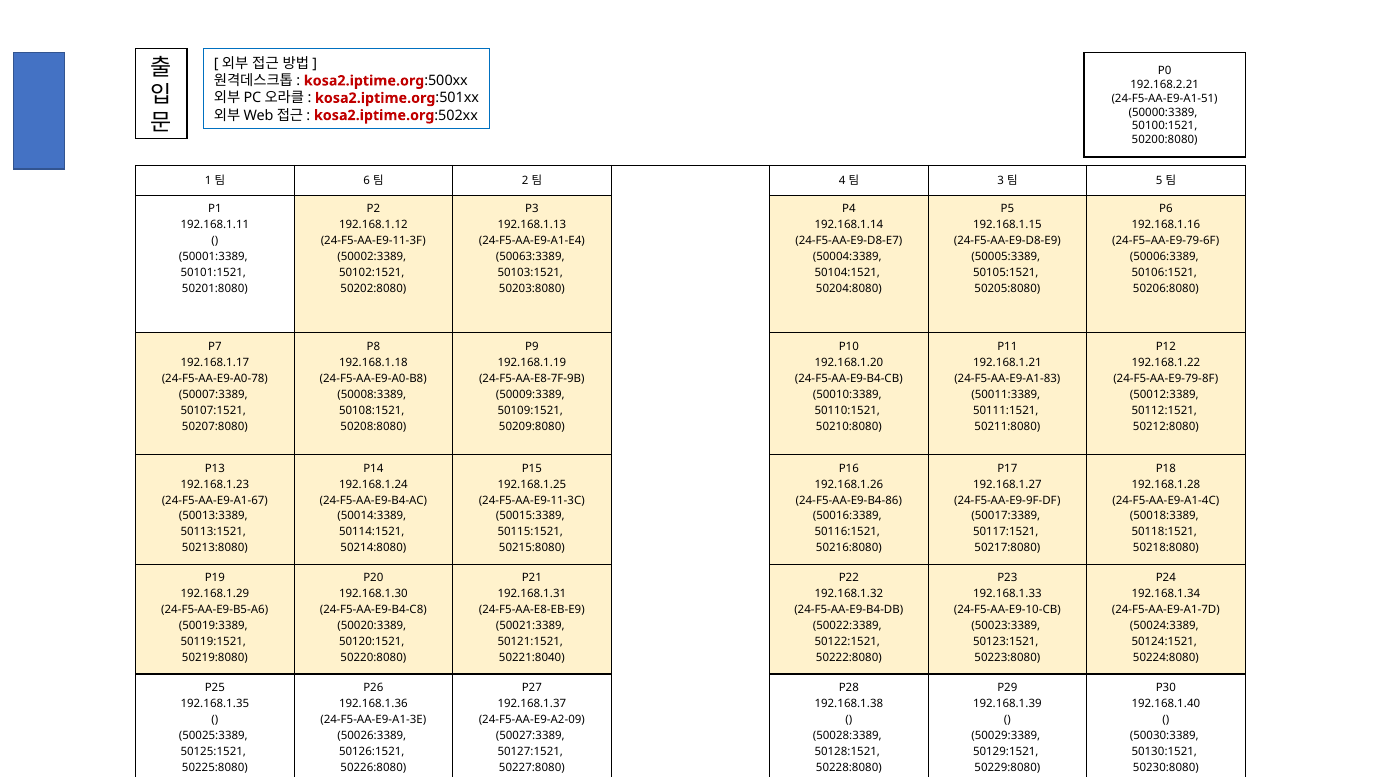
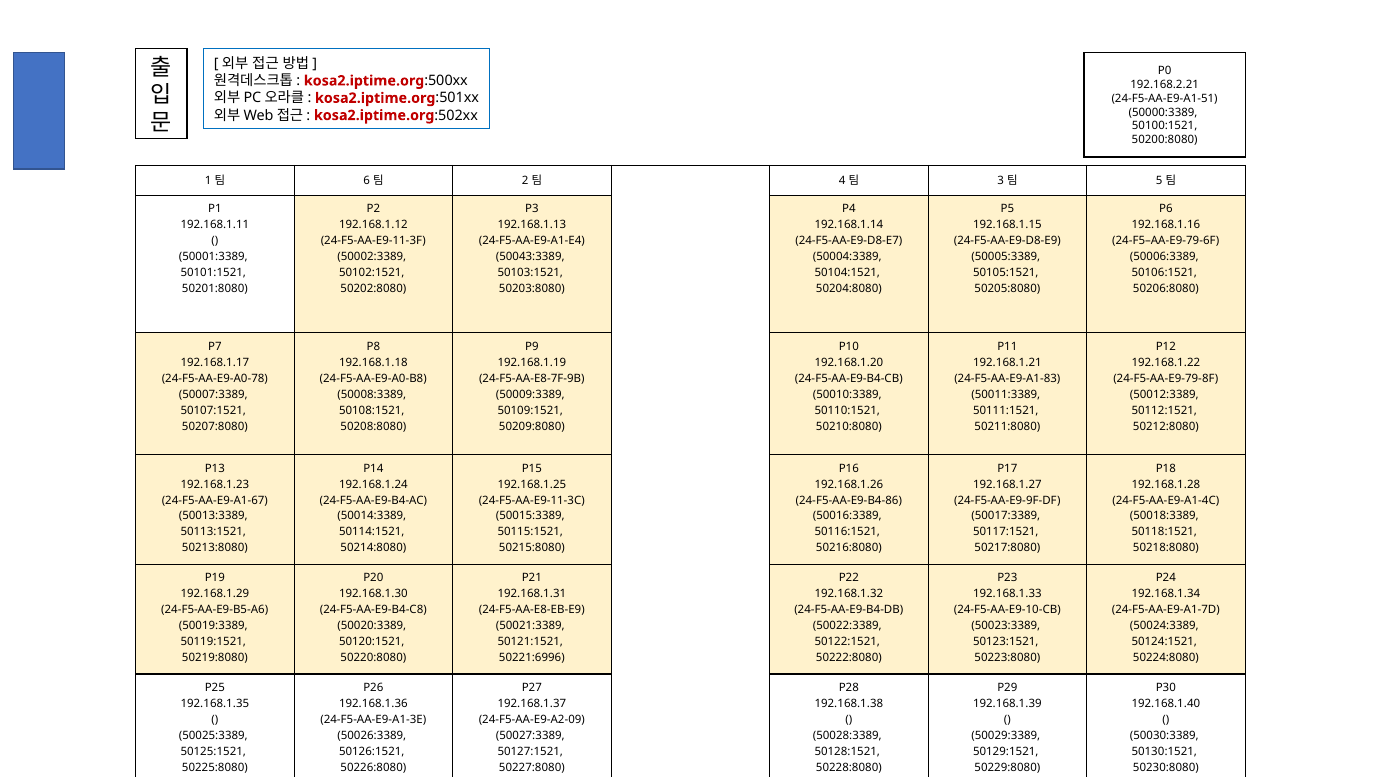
50063:3389: 50063:3389 -> 50043:3389
50221:8040: 50221:8040 -> 50221:6996
